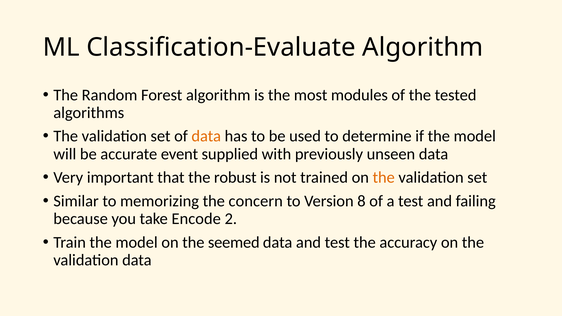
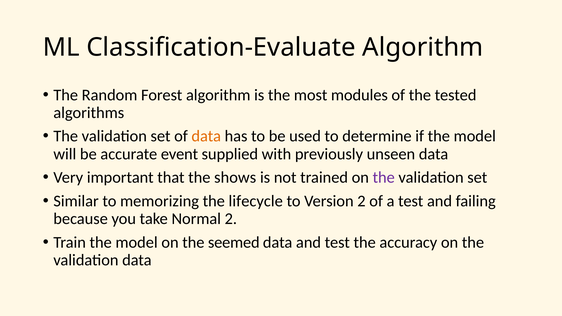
robust: robust -> shows
the at (384, 178) colour: orange -> purple
concern: concern -> lifecycle
Version 8: 8 -> 2
Encode: Encode -> Normal
